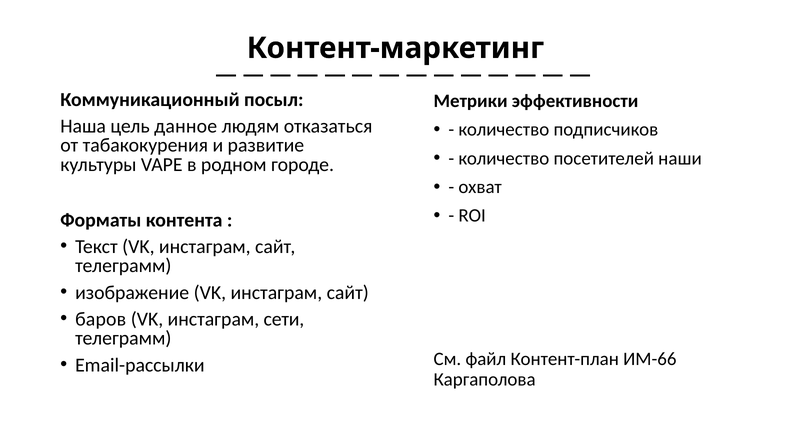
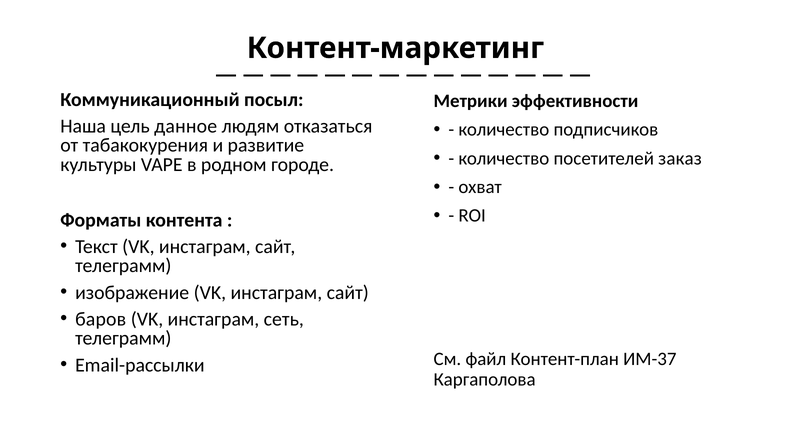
наши: наши -> заказ
сети: сети -> сеть
ИМ-66: ИМ-66 -> ИМ-37
